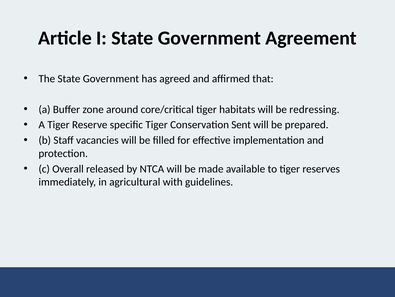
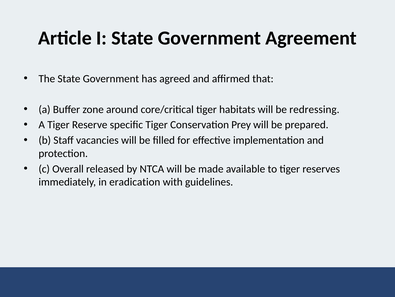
Sent: Sent -> Prey
agricultural: agricultural -> eradication
